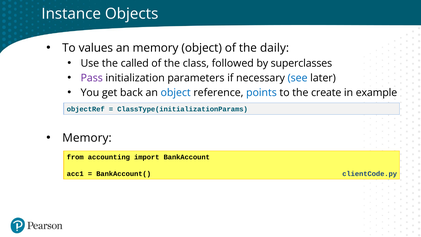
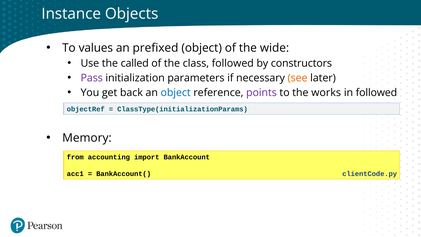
an memory: memory -> prefixed
daily: daily -> wide
superclasses: superclasses -> constructors
see colour: blue -> orange
points colour: blue -> purple
create: create -> works
in example: example -> followed
